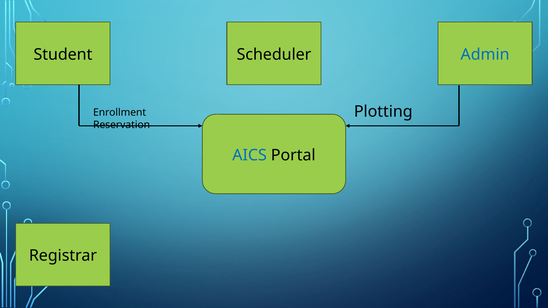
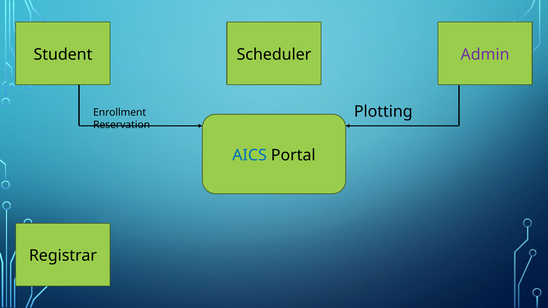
Admin colour: blue -> purple
